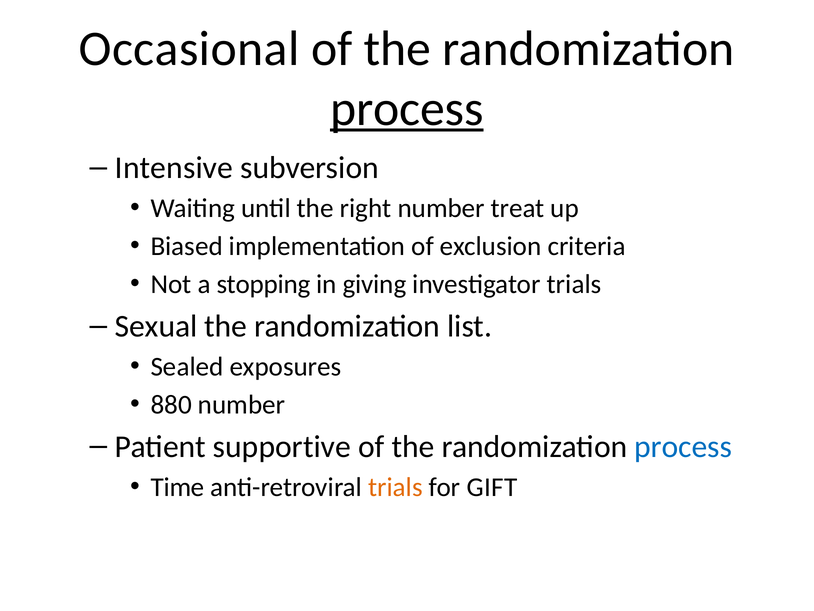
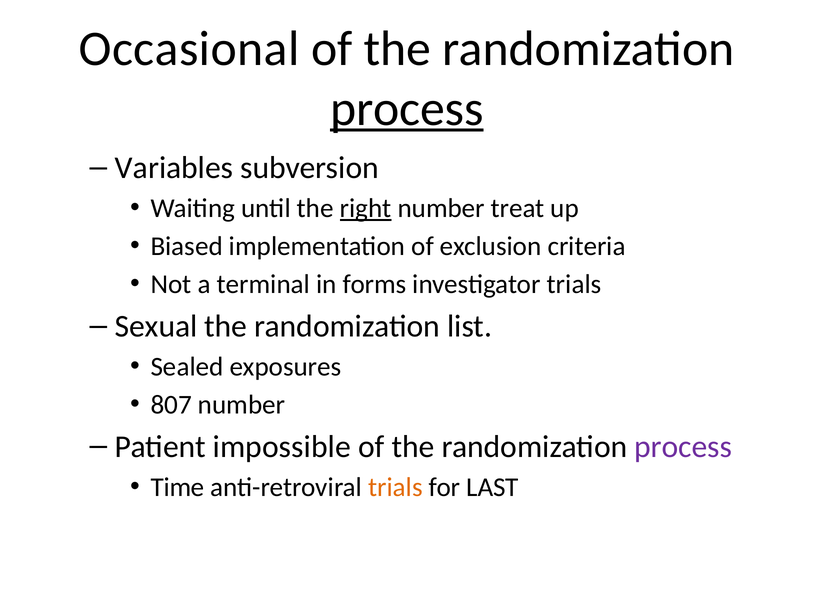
Intensive: Intensive -> Variables
right underline: none -> present
stopping: stopping -> terminal
giving: giving -> forms
880: 880 -> 807
supportive: supportive -> impossible
process at (683, 446) colour: blue -> purple
GIFT: GIFT -> LAST
